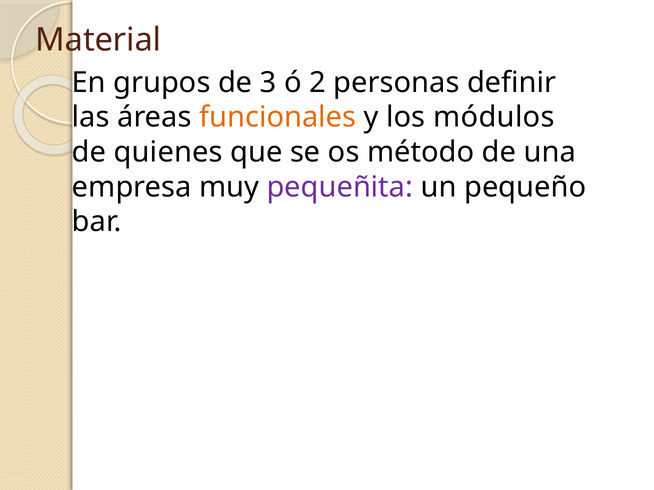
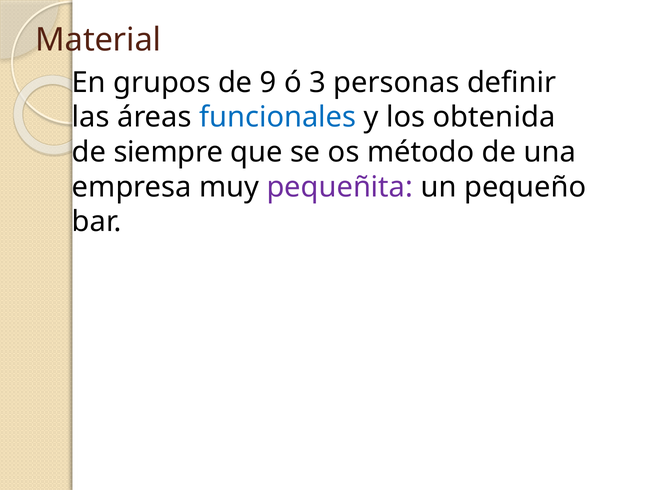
3: 3 -> 9
2: 2 -> 3
funcionales colour: orange -> blue
módulos: módulos -> obtenida
quienes: quienes -> siempre
